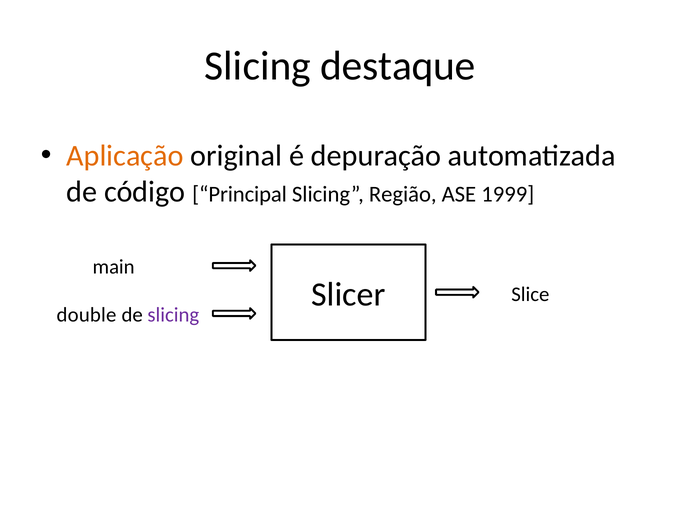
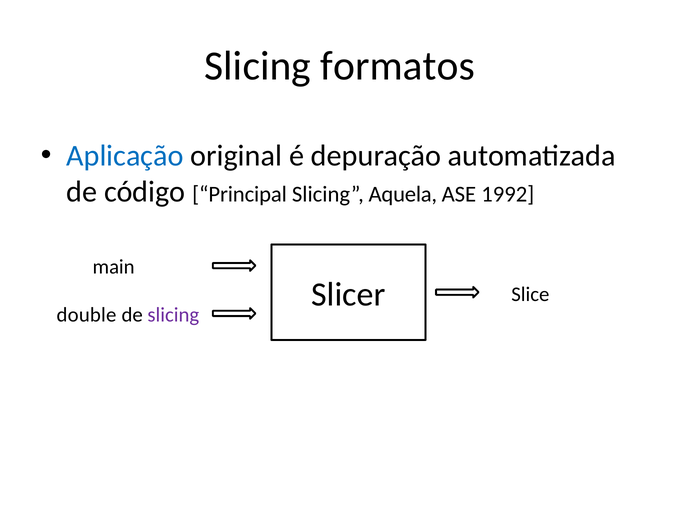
destaque: destaque -> formatos
Aplicação colour: orange -> blue
Região: Região -> Aquela
1999: 1999 -> 1992
